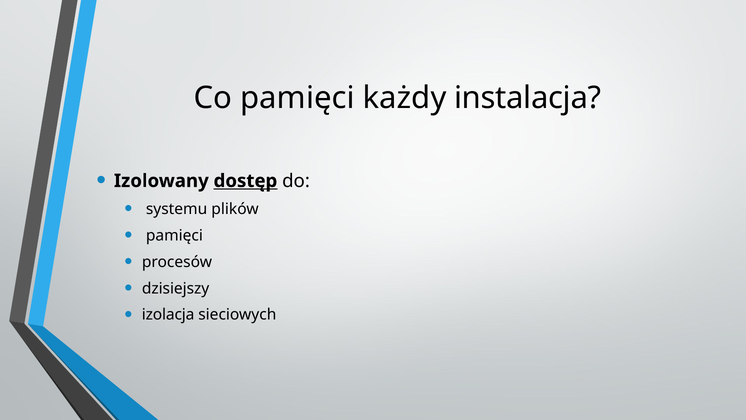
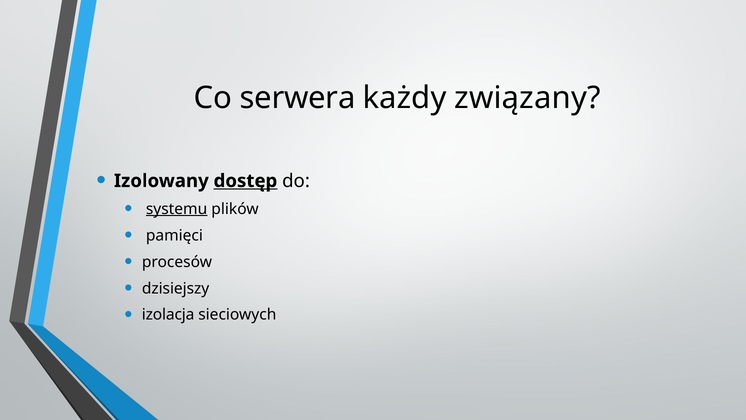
Co pamięci: pamięci -> serwera
instalacja: instalacja -> związany
systemu underline: none -> present
